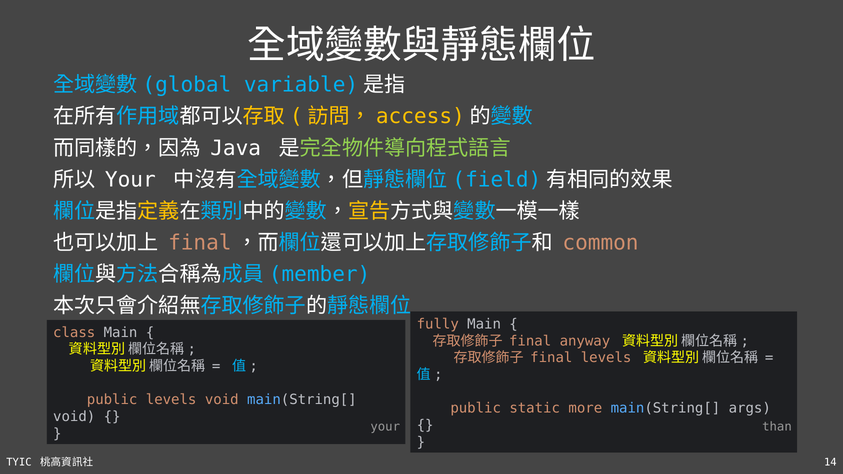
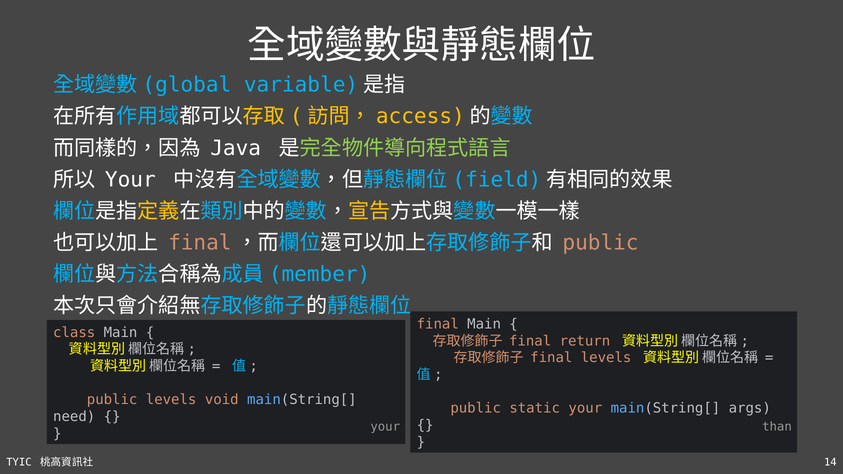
common at (601, 243): common -> public
fully at (438, 324): fully -> final
anyway: anyway -> return
static more: more -> your
void at (74, 417): void -> need
